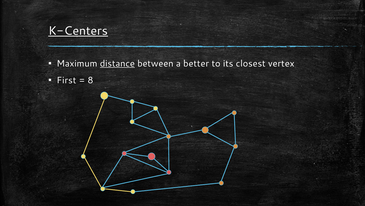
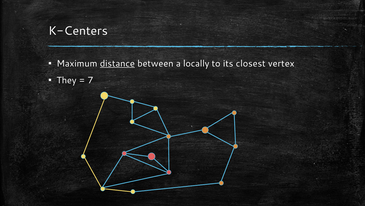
K-Centers underline: present -> none
better: better -> locally
First: First -> They
8: 8 -> 7
